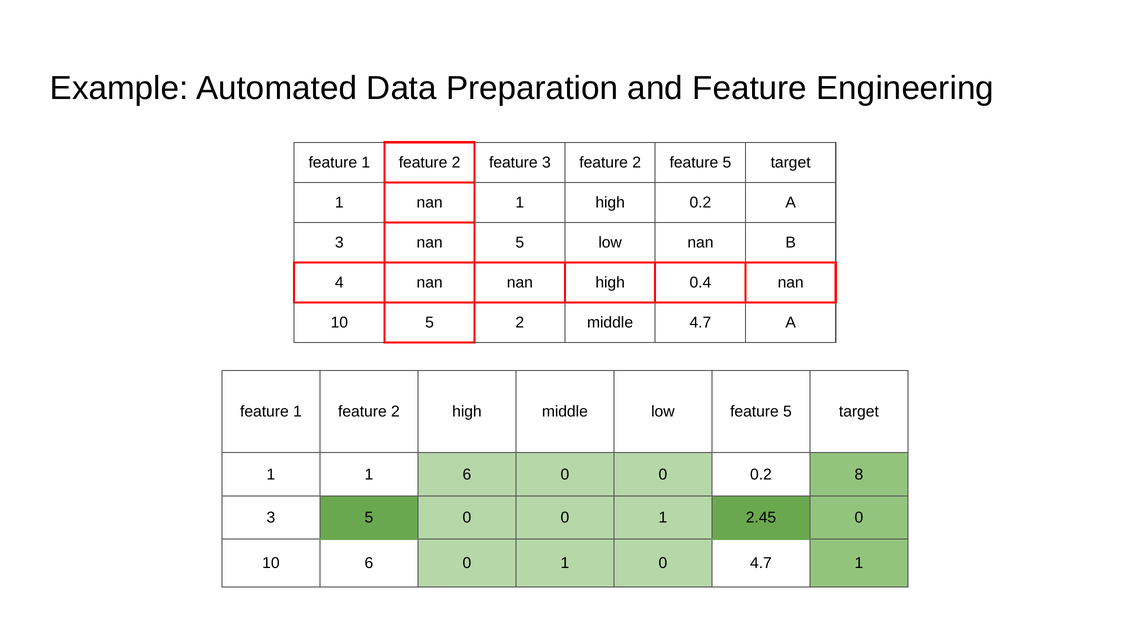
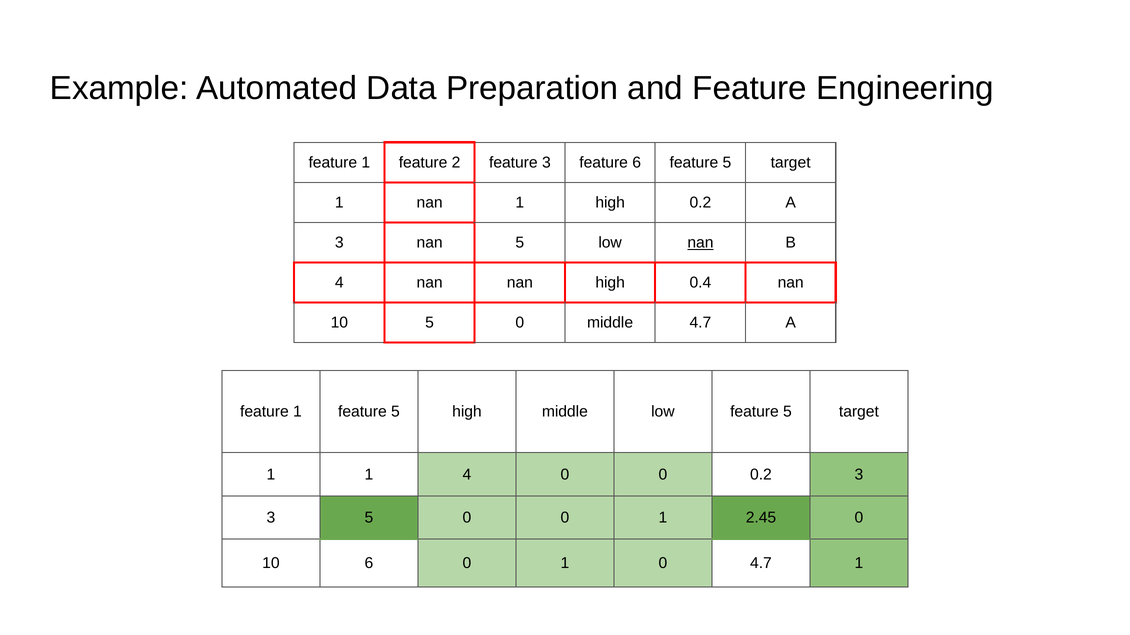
3 feature 2: 2 -> 6
nan at (700, 243) underline: none -> present
10 5 2: 2 -> 0
2 at (395, 412): 2 -> 5
1 6: 6 -> 4
0.2 8: 8 -> 3
